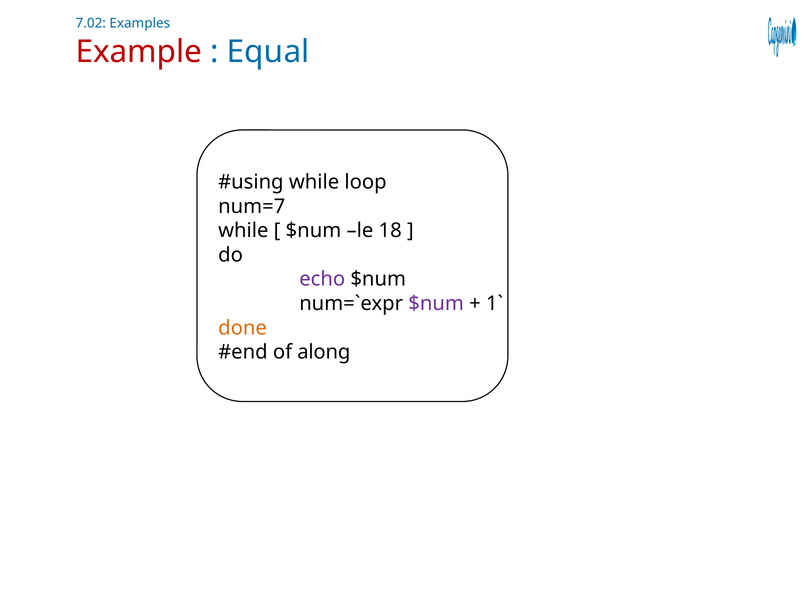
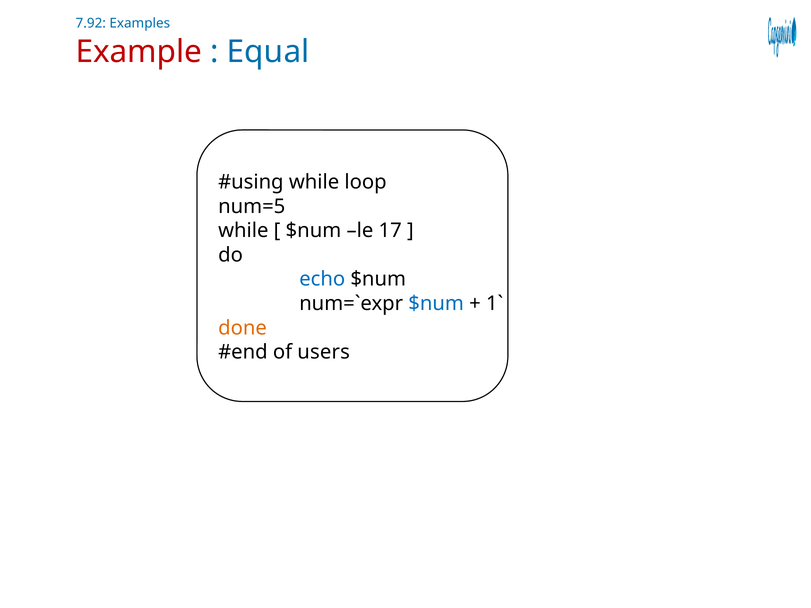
7.02: 7.02 -> 7.92
num=7: num=7 -> num=5
18: 18 -> 17
echo colour: purple -> blue
$num at (436, 304) colour: purple -> blue
along: along -> users
